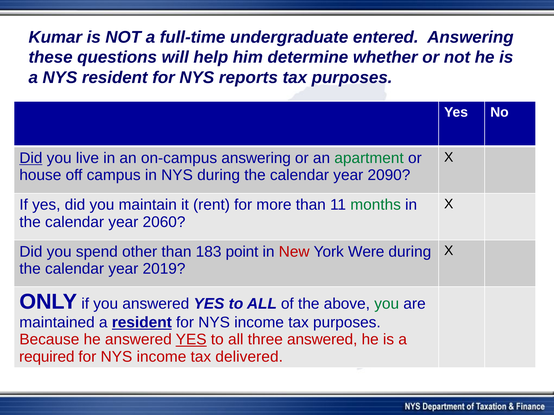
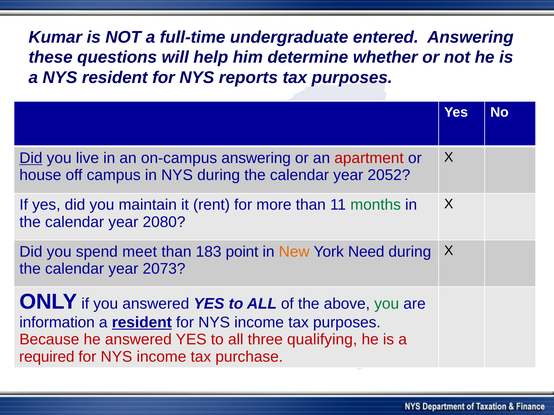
apartment colour: green -> red
2090: 2090 -> 2052
2060: 2060 -> 2080
other: other -> meet
New colour: red -> orange
Were: Were -> Need
2019: 2019 -> 2073
maintained: maintained -> information
YES at (191, 340) underline: present -> none
three answered: answered -> qualifying
delivered: delivered -> purchase
